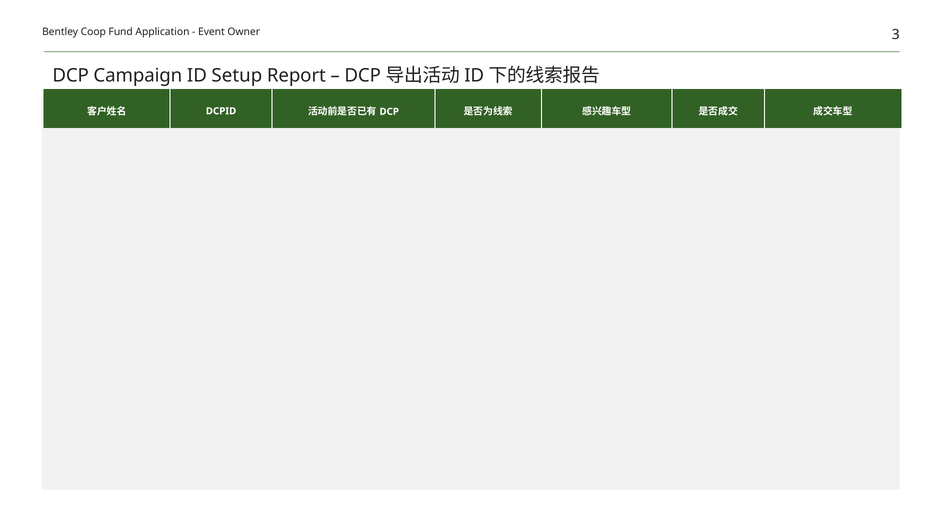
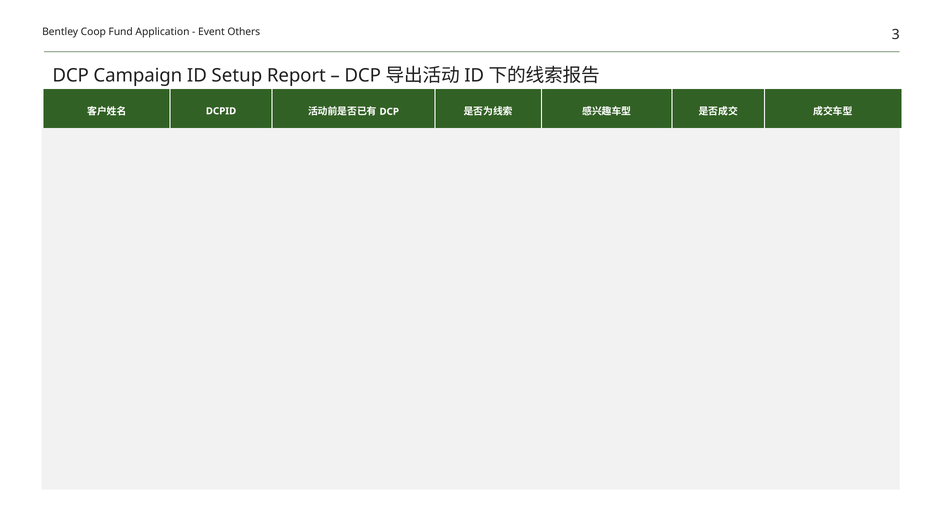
Owner: Owner -> Others
